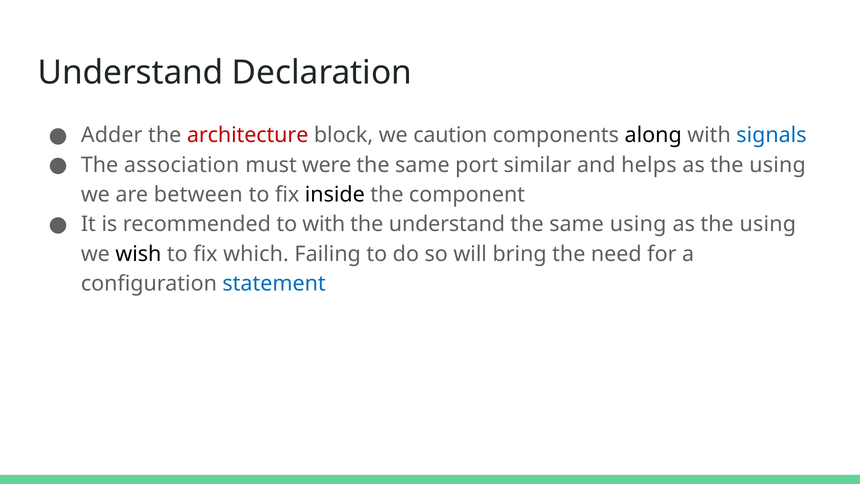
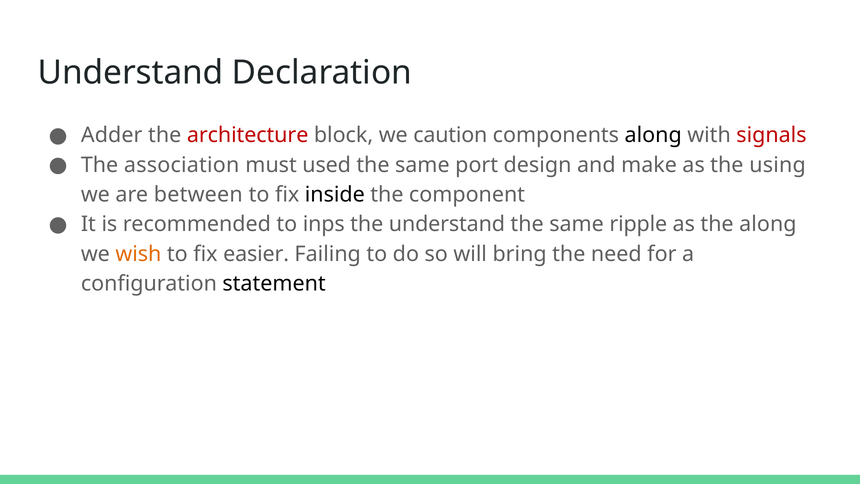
signals colour: blue -> red
were: were -> used
similar: similar -> design
helps: helps -> make
to with: with -> inps
same using: using -> ripple
using at (768, 224): using -> along
wish colour: black -> orange
which: which -> easier
statement colour: blue -> black
